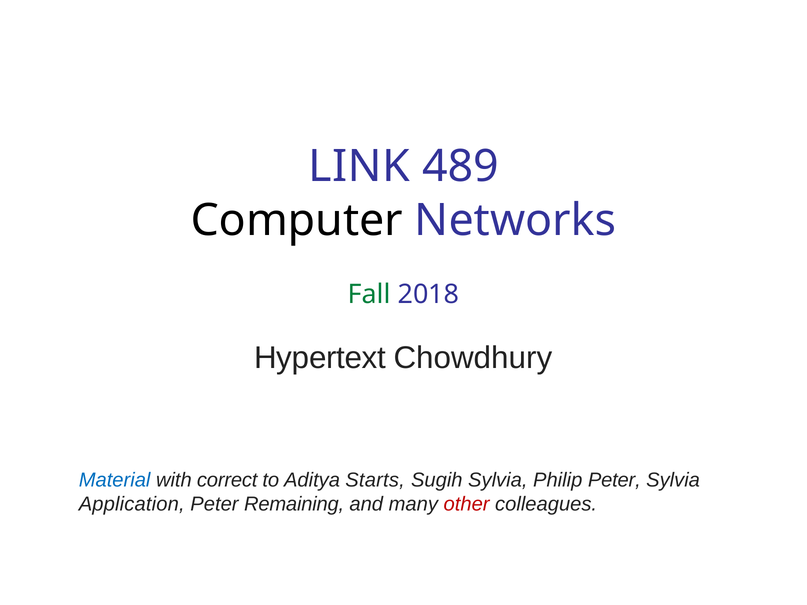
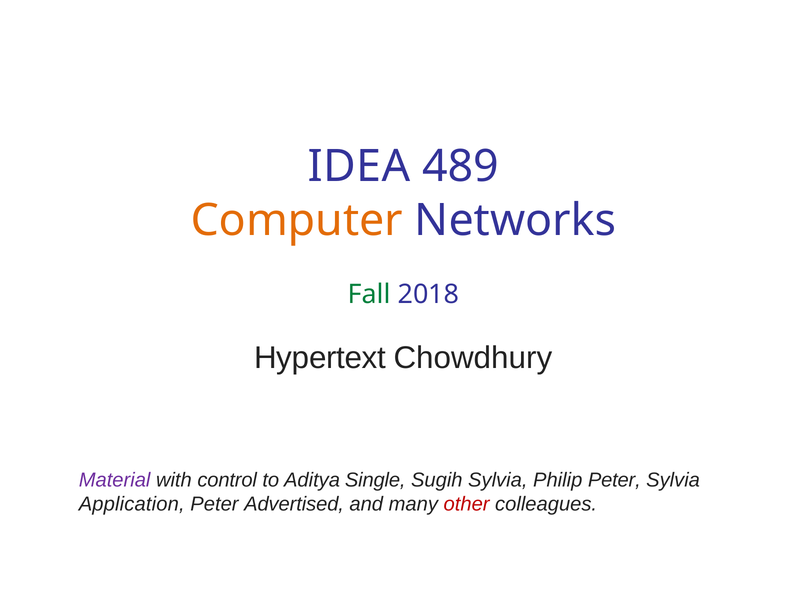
LINK: LINK -> IDEA
Computer colour: black -> orange
Material colour: blue -> purple
correct: correct -> control
Starts: Starts -> Single
Remaining: Remaining -> Advertised
